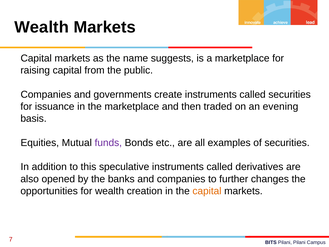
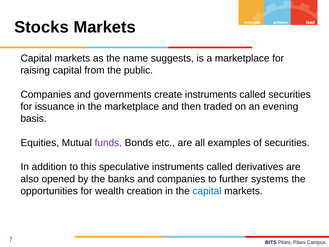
Wealth at (42, 27): Wealth -> Stocks
changes: changes -> systems
capital at (207, 191) colour: orange -> blue
